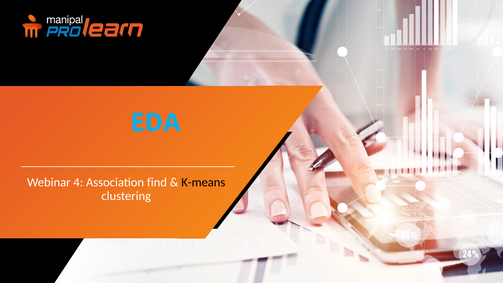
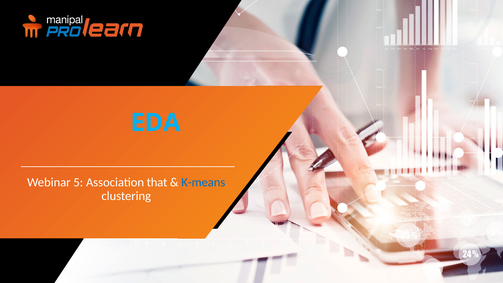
4: 4 -> 5
find: find -> that
K-means colour: black -> blue
